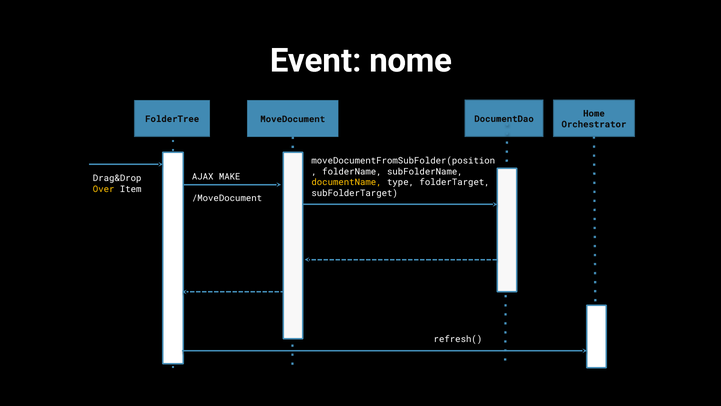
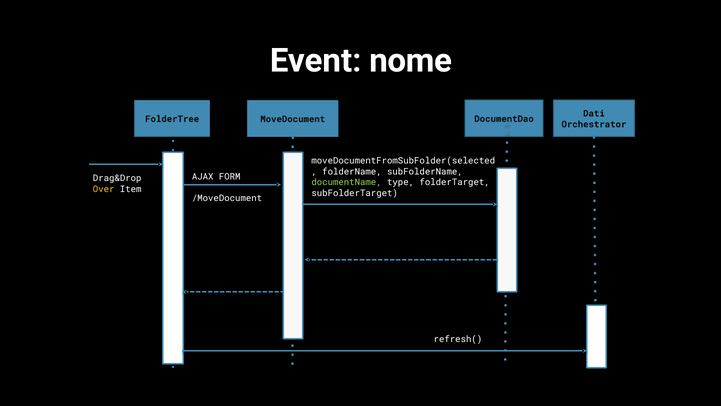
Home: Home -> Dati
moveDocumentFromSubFolder(position: moveDocumentFromSubFolder(position -> moveDocumentFromSubFolder(selected
MAKE: MAKE -> FORM
documentName colour: yellow -> light green
